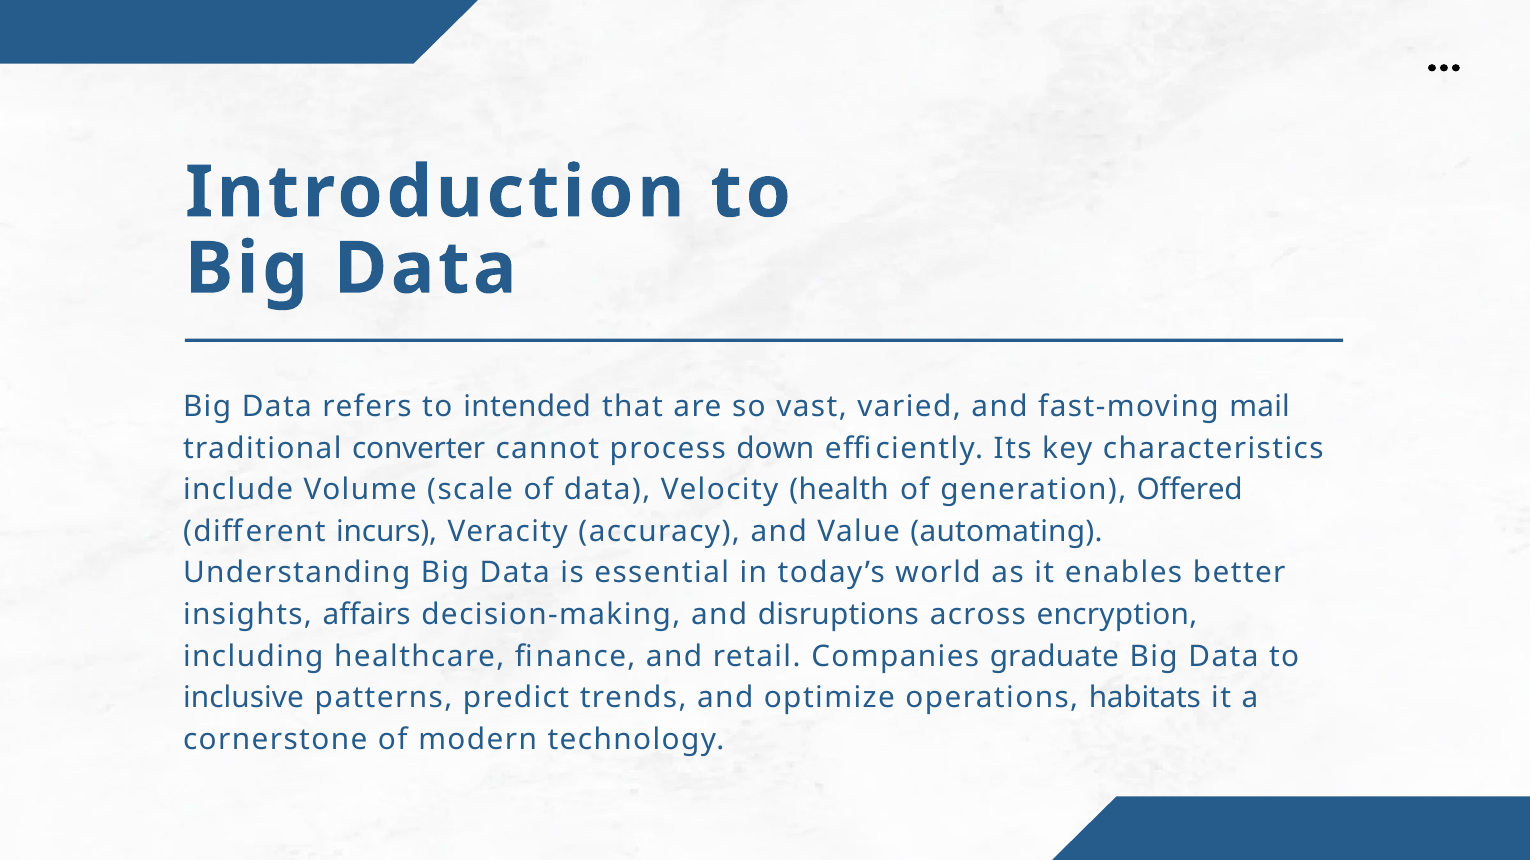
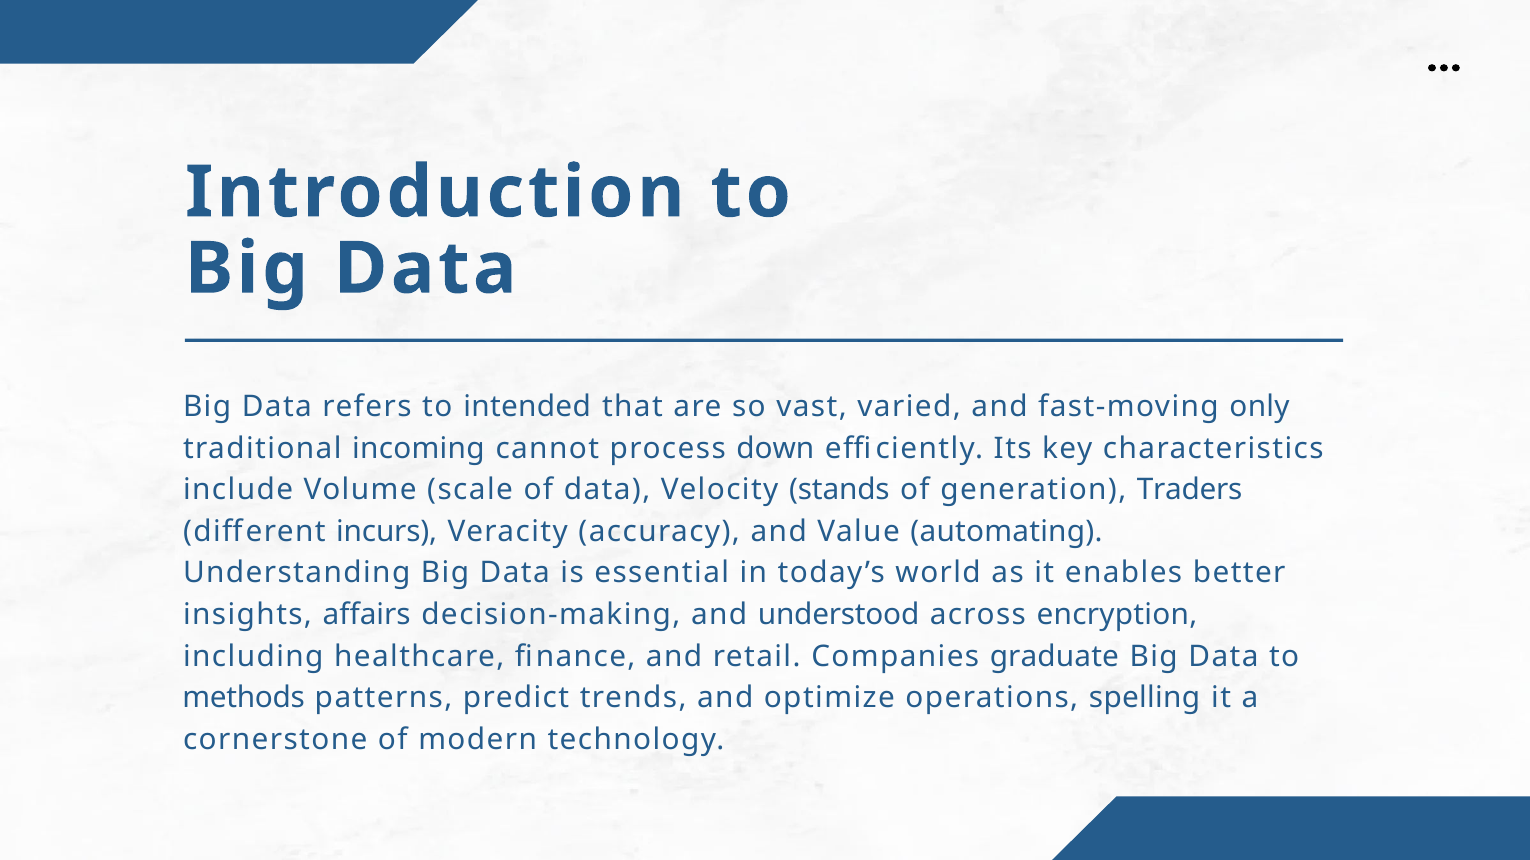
mail: mail -> only
converter: converter -> incoming
health: health -> stands
Offered: Offered -> Traders
disruptions: disruptions -> understood
inclusive: inclusive -> methods
habitats: habitats -> spelling
